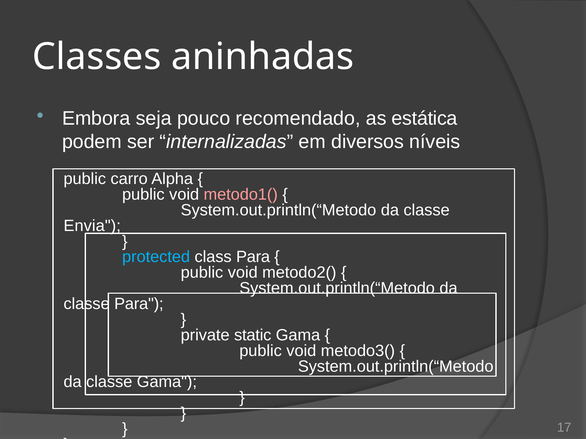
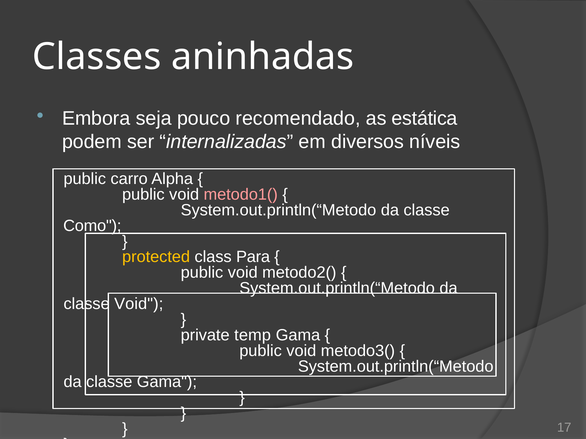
Envia: Envia -> Como
protected colour: light blue -> yellow
classe Para: Para -> Void
static: static -> temp
